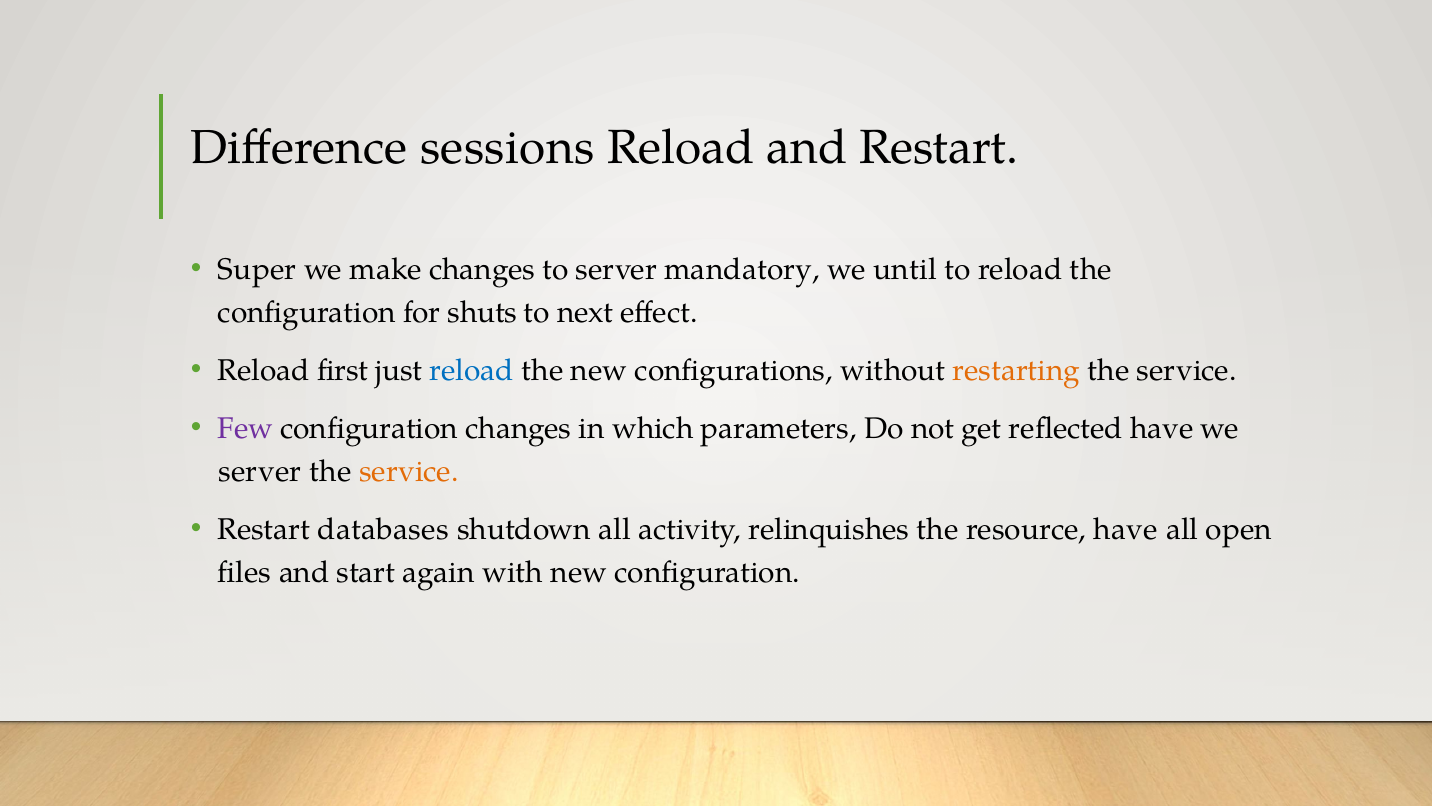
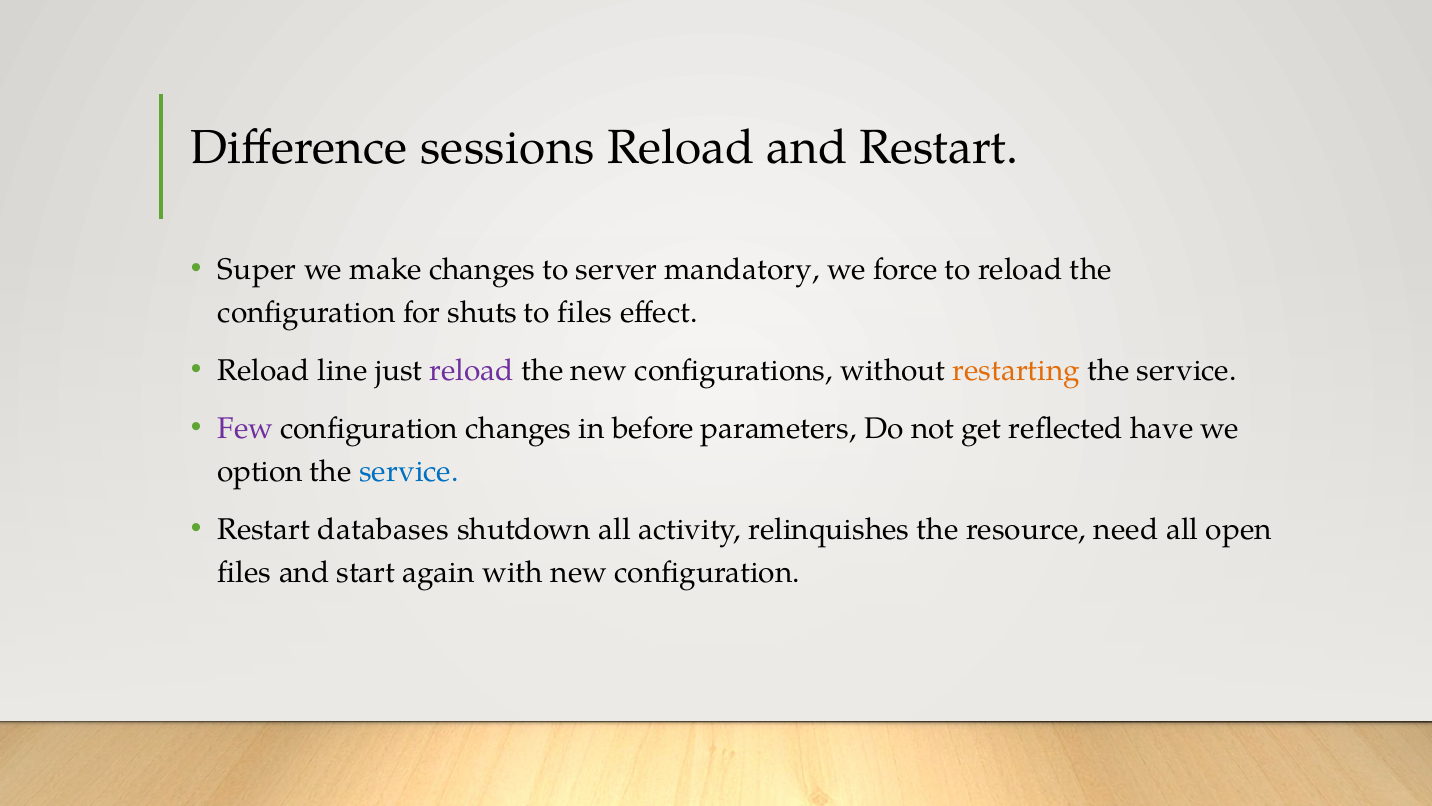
until: until -> force
to next: next -> files
first: first -> line
reload at (472, 370) colour: blue -> purple
which: which -> before
server at (260, 471): server -> option
service at (409, 471) colour: orange -> blue
resource have: have -> need
